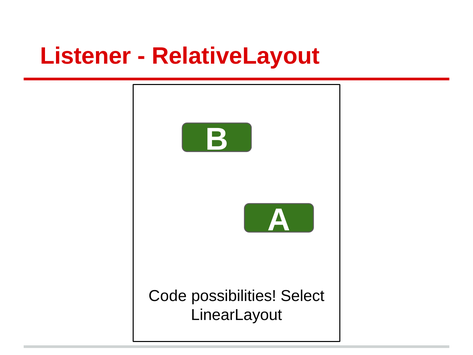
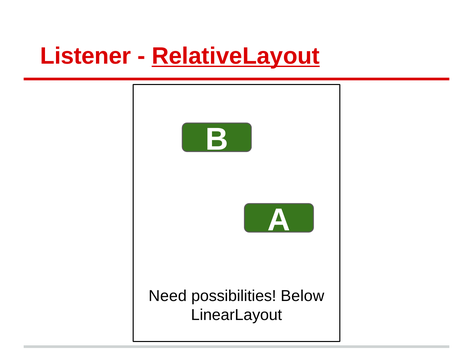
RelativeLayout underline: none -> present
Code: Code -> Need
Select: Select -> Below
